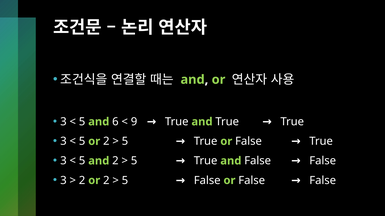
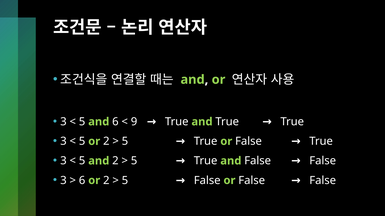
2 at (82, 181): 2 -> 6
